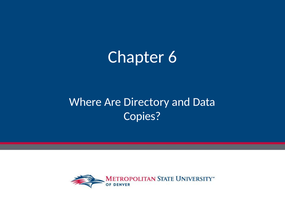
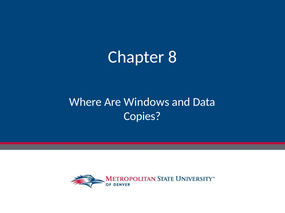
6: 6 -> 8
Directory: Directory -> Windows
